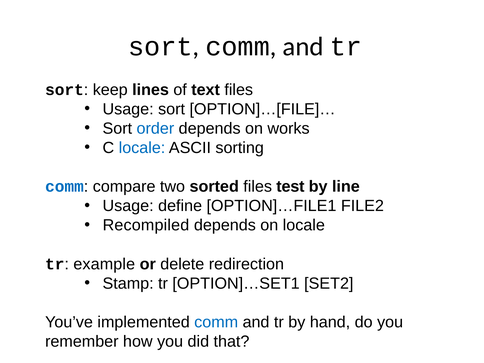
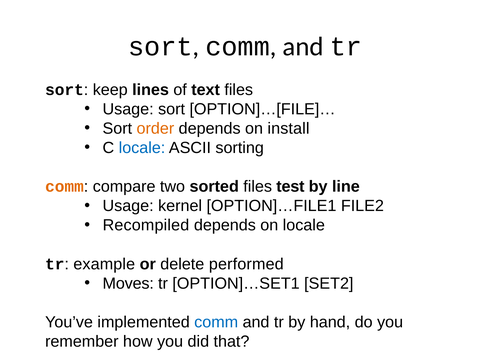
order colour: blue -> orange
works: works -> install
comm at (64, 187) colour: blue -> orange
define: define -> kernel
redirection: redirection -> performed
Stamp: Stamp -> Moves
